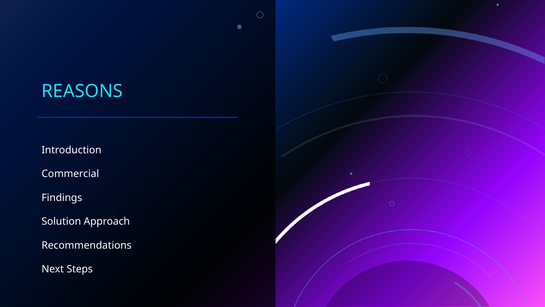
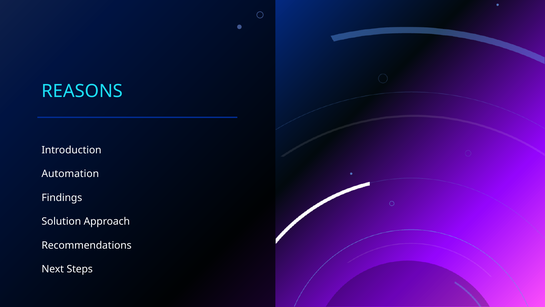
Commercial: Commercial -> Automation
